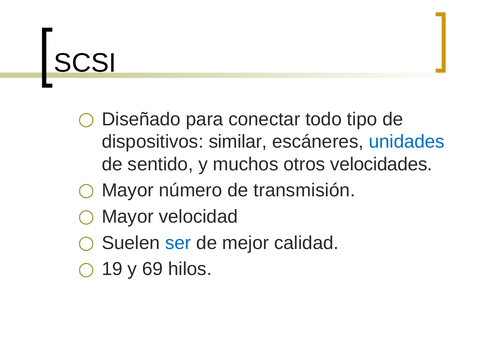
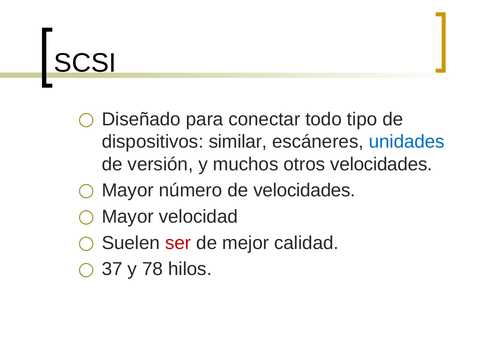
sentido: sentido -> versión
de transmisión: transmisión -> velocidades
ser colour: blue -> red
19: 19 -> 37
69: 69 -> 78
